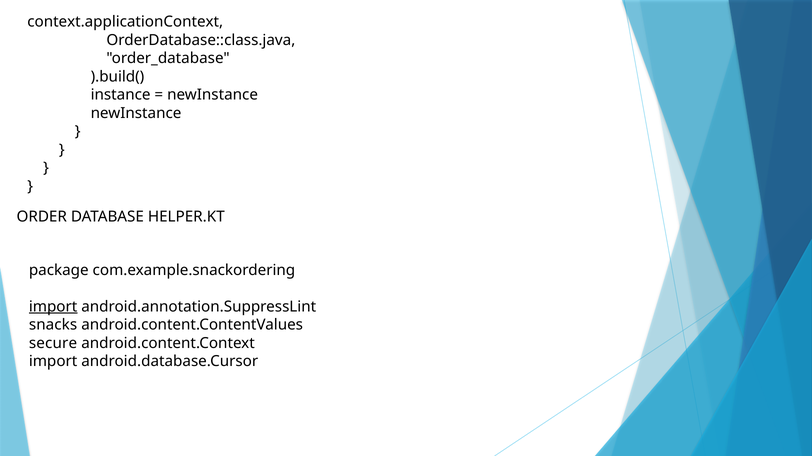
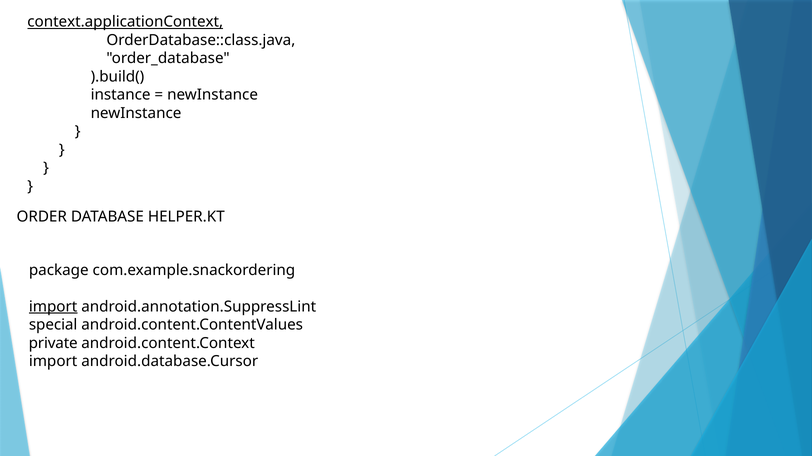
context.applicationContext underline: none -> present
snacks: snacks -> special
secure: secure -> private
